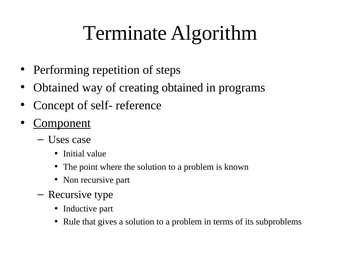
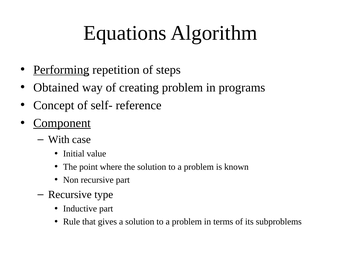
Terminate: Terminate -> Equations
Performing underline: none -> present
creating obtained: obtained -> problem
Uses: Uses -> With
